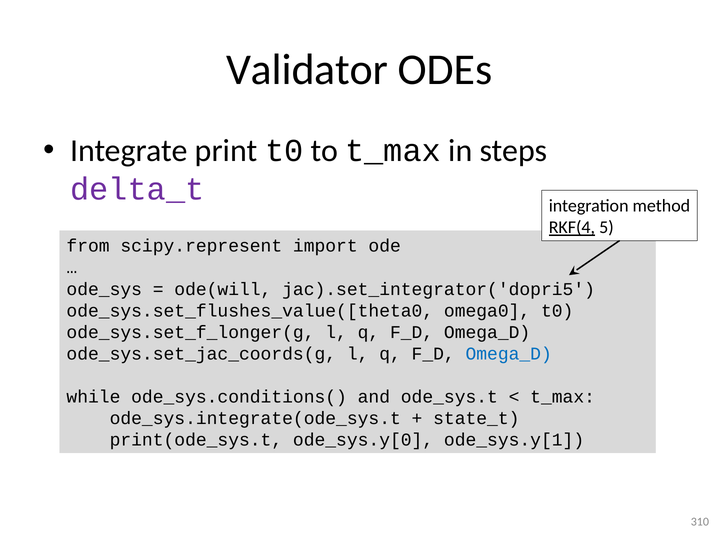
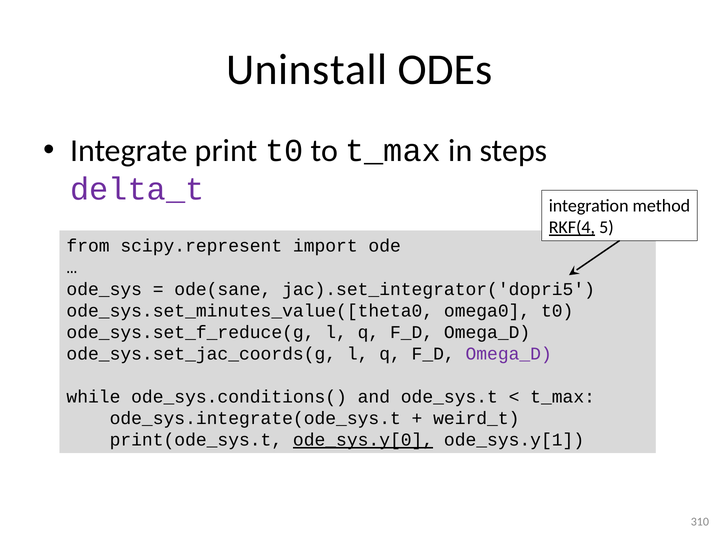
Validator: Validator -> Uninstall
ode(will: ode(will -> ode(sane
ode_sys.set_flushes_value([theta0: ode_sys.set_flushes_value([theta0 -> ode_sys.set_minutes_value([theta0
ode_sys.set_f_longer(g: ode_sys.set_f_longer(g -> ode_sys.set_f_reduce(g
Omega_D at (509, 354) colour: blue -> purple
state_t: state_t -> weird_t
ode_sys.y[0 underline: none -> present
